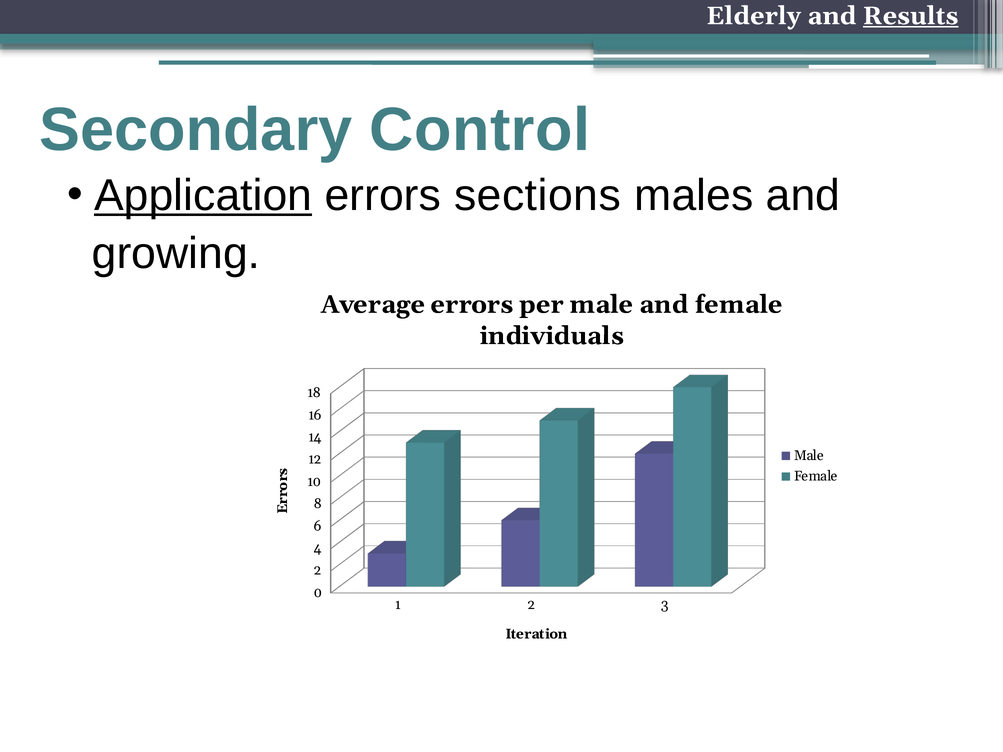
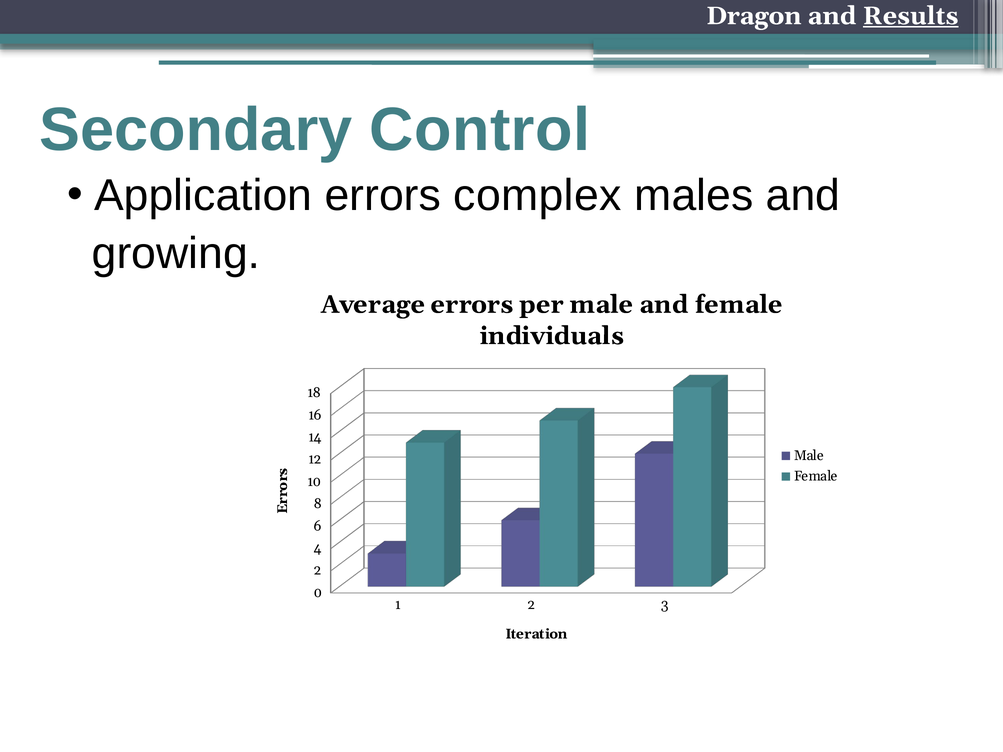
Elderly: Elderly -> Dragon
Application underline: present -> none
sections: sections -> complex
